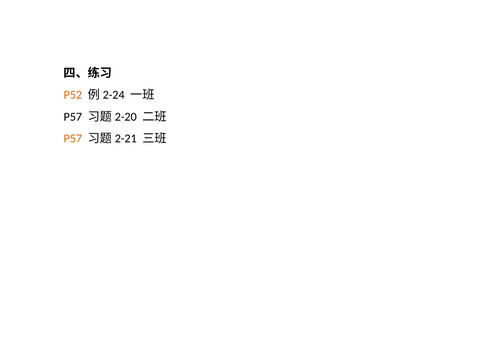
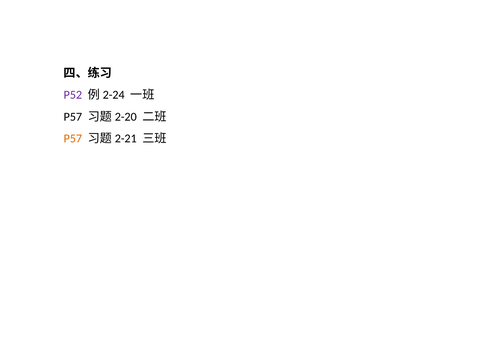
P52 colour: orange -> purple
